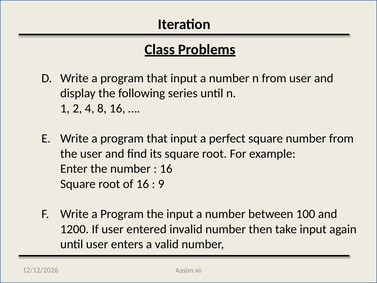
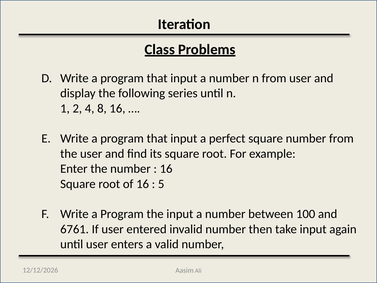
9: 9 -> 5
1200: 1200 -> 6761
